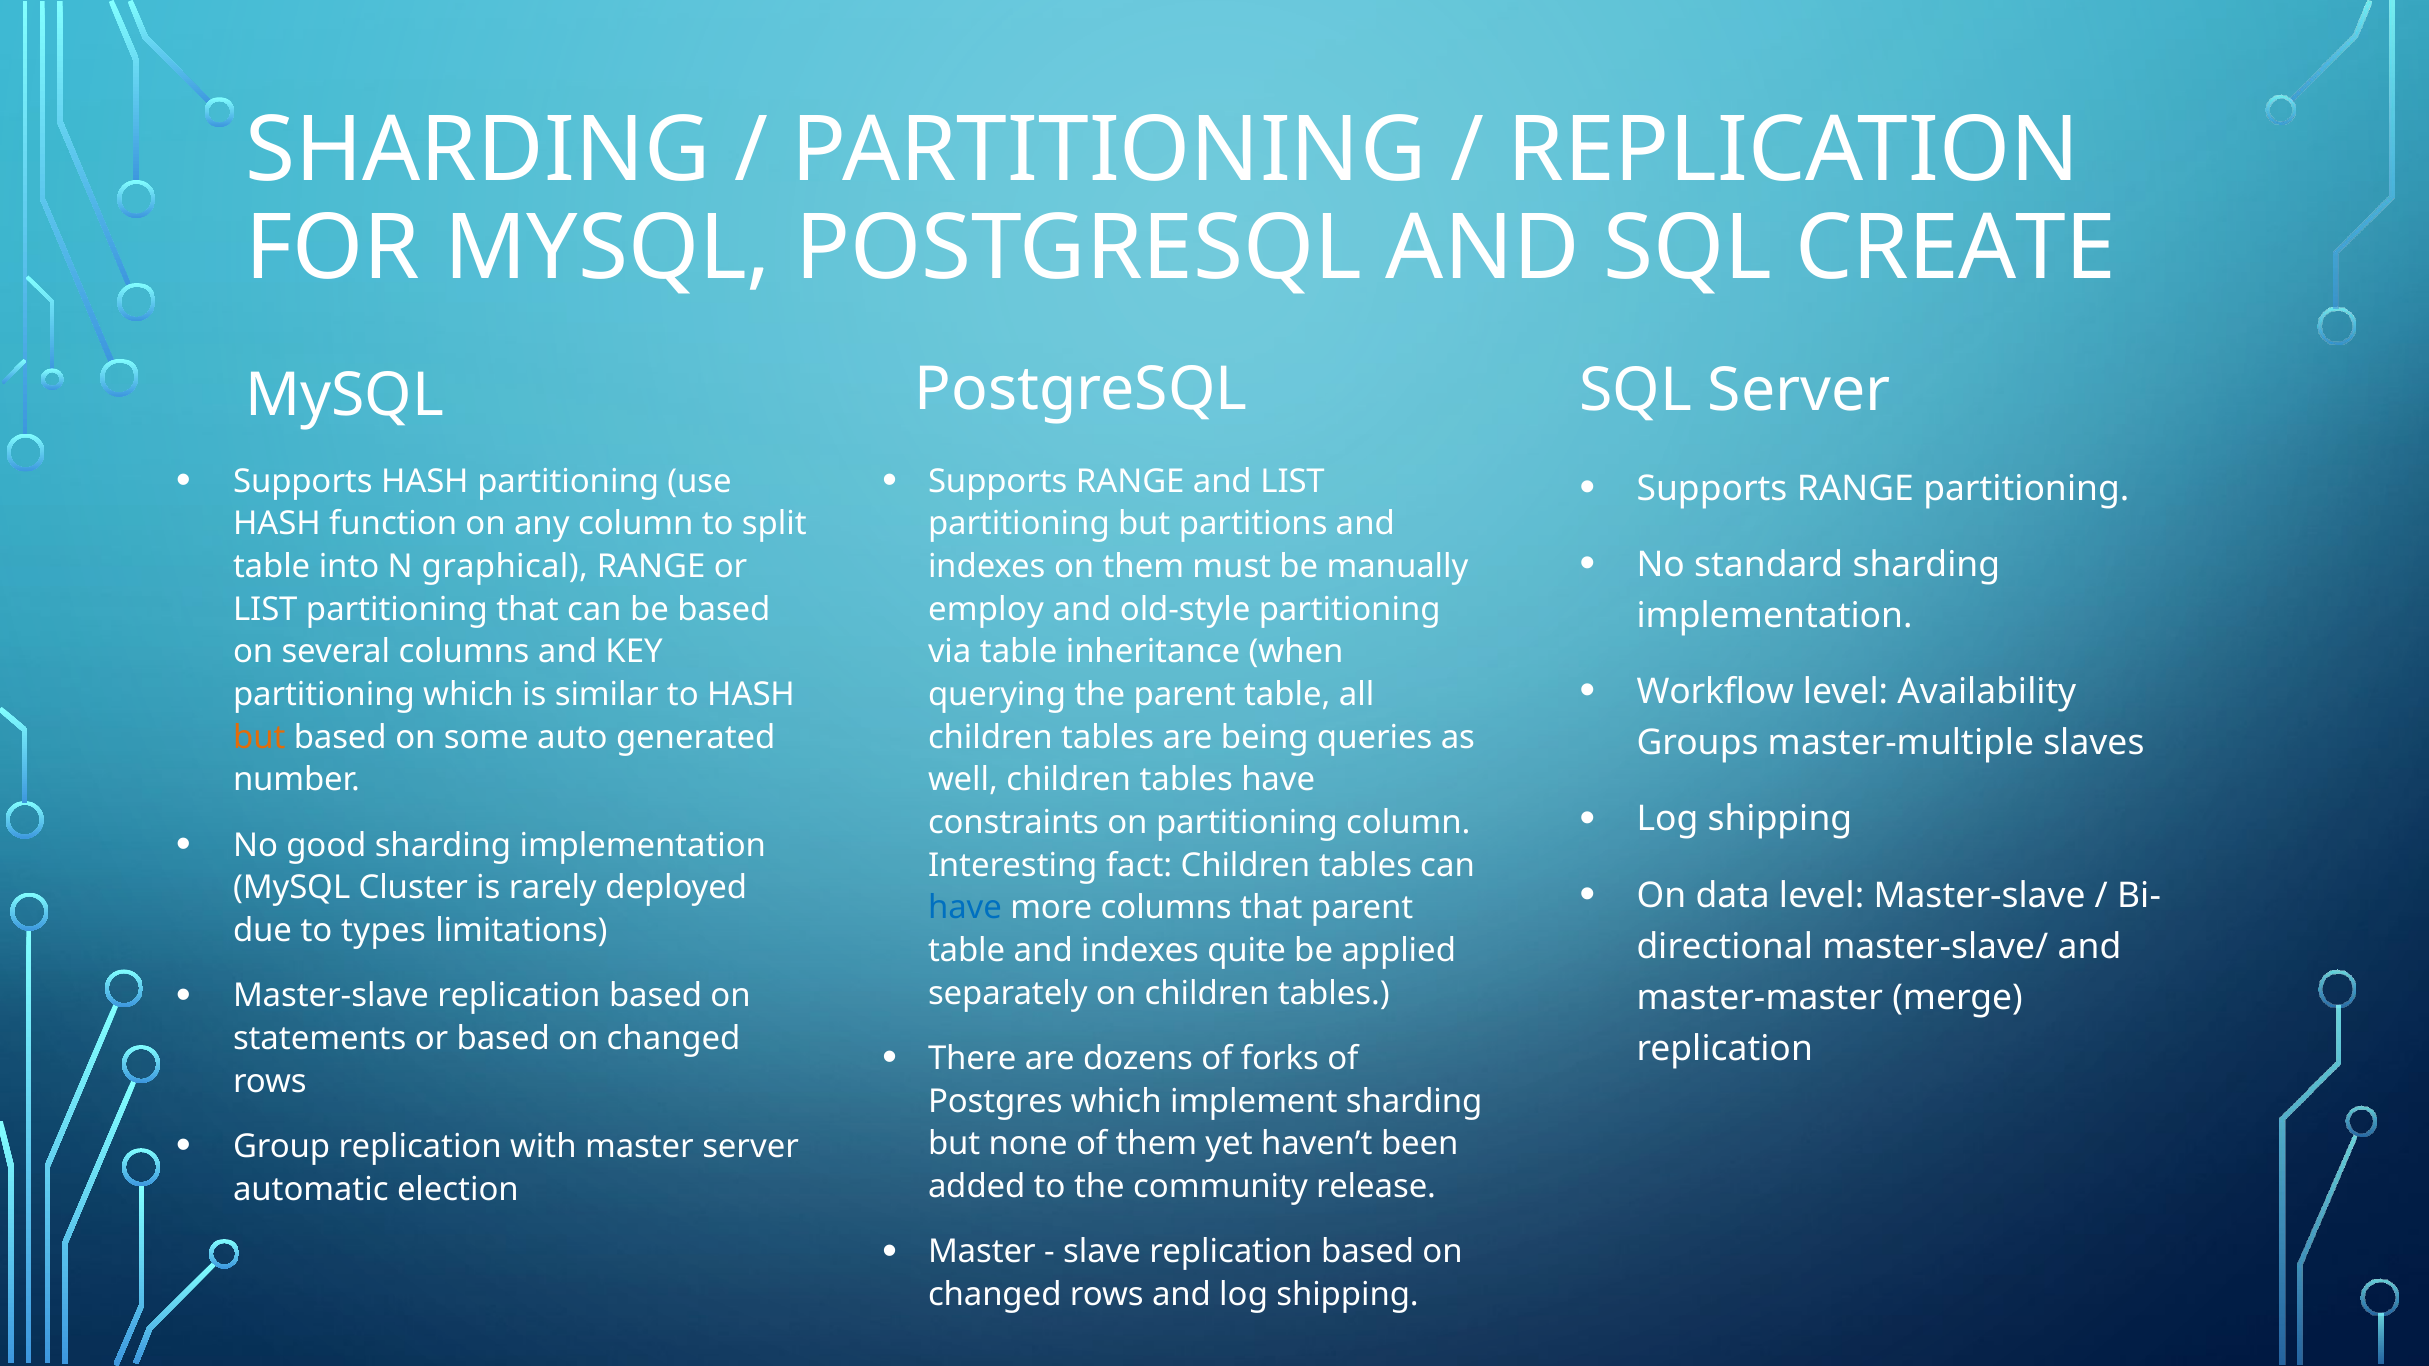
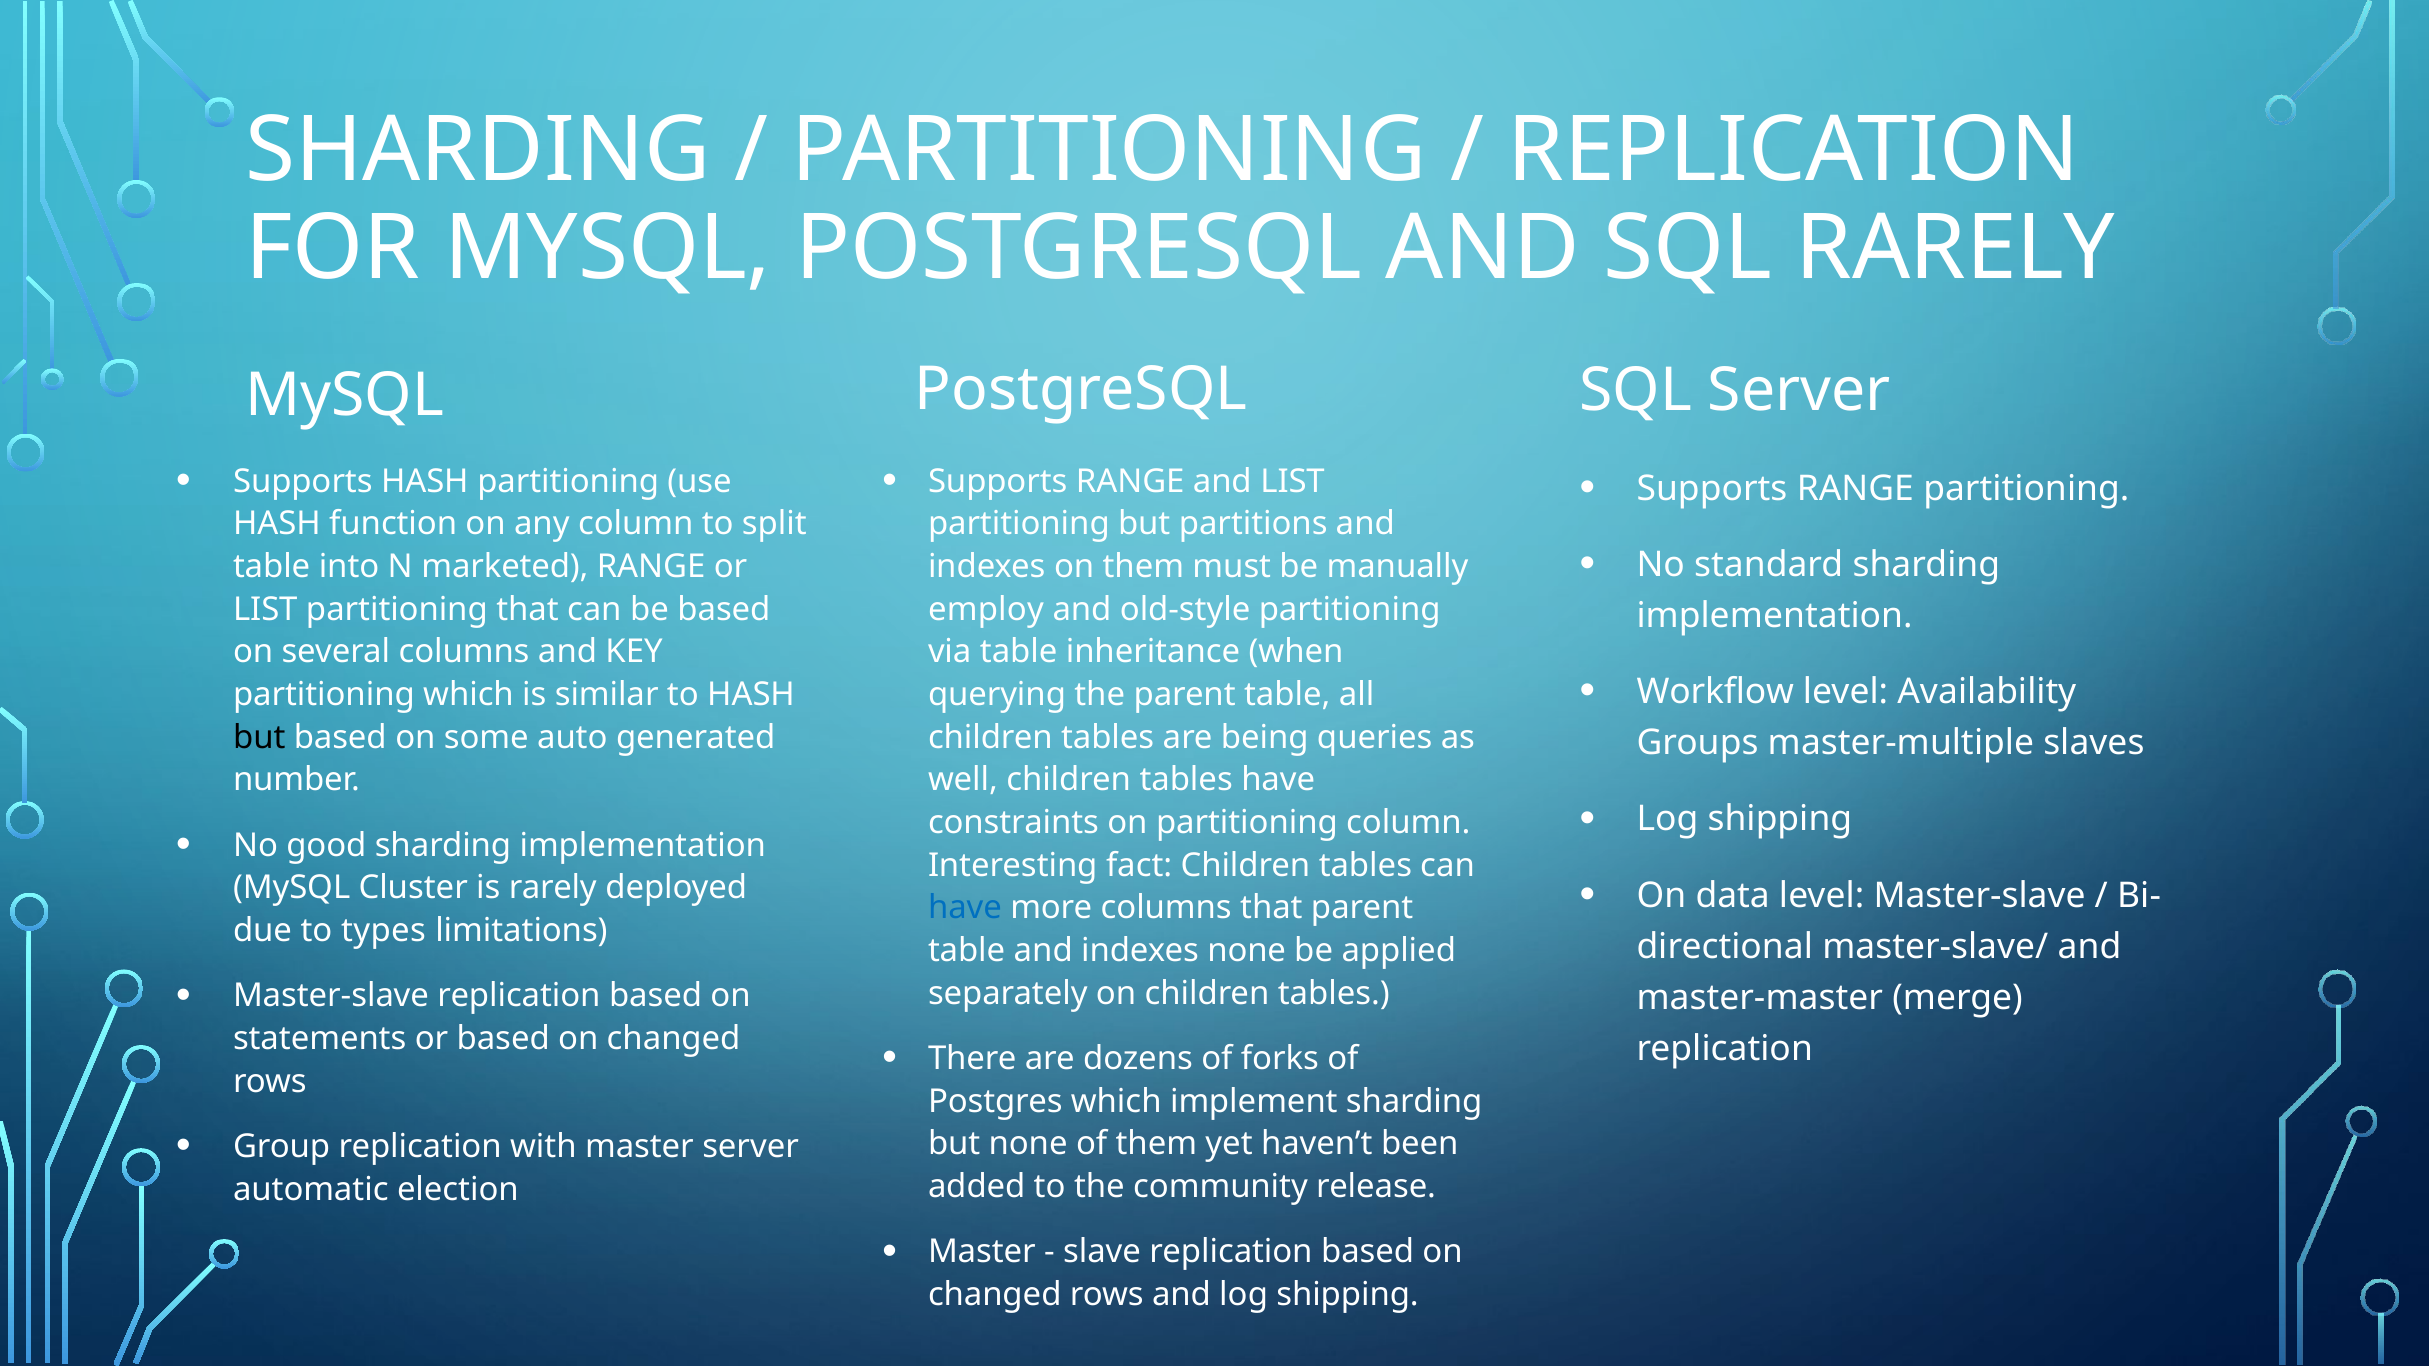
SQL CREATE: CREATE -> RARELY
graphical: graphical -> marketed
but at (259, 737) colour: orange -> black
indexes quite: quite -> none
